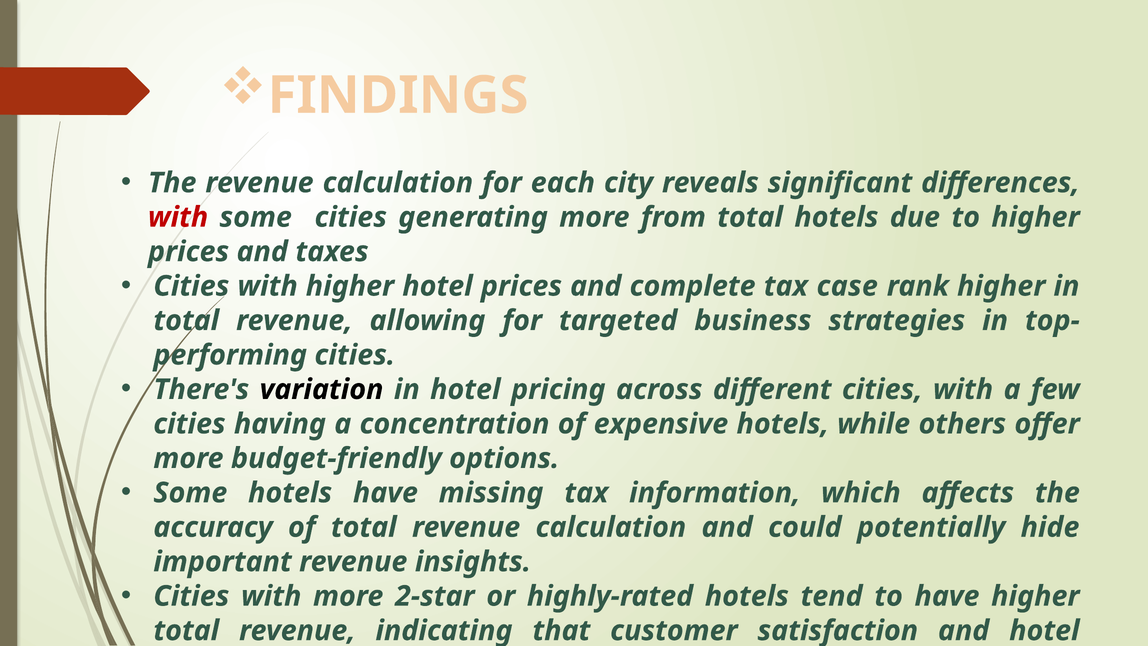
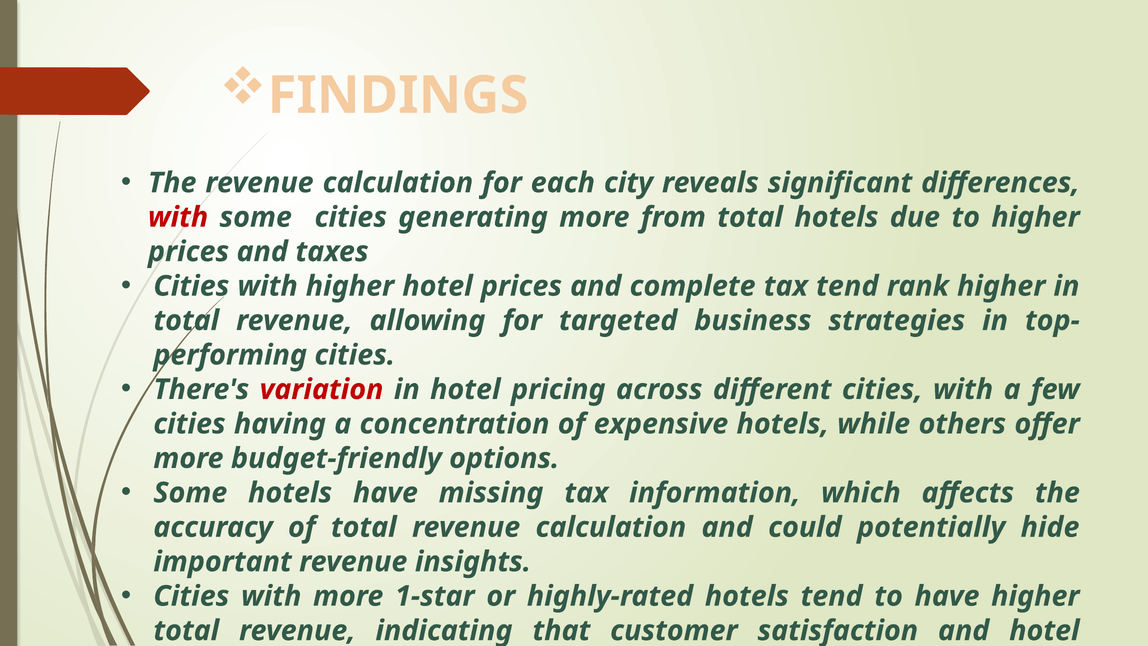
tax case: case -> tend
variation colour: black -> red
2-star: 2-star -> 1-star
